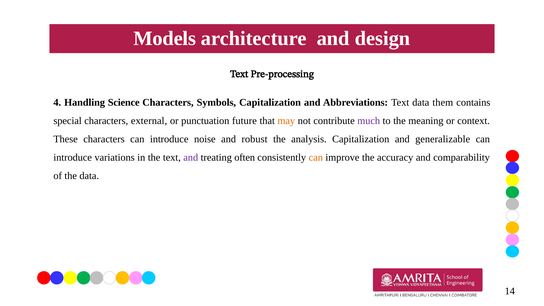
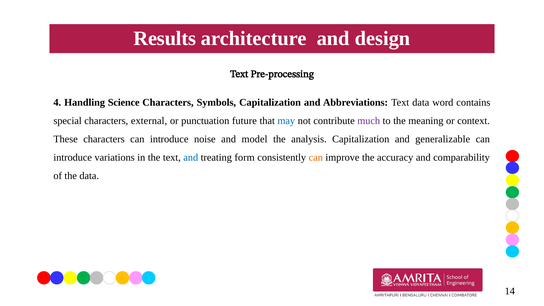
Models: Models -> Results
them: them -> word
may colour: orange -> blue
robust: robust -> model
and at (191, 158) colour: purple -> blue
often: often -> form
